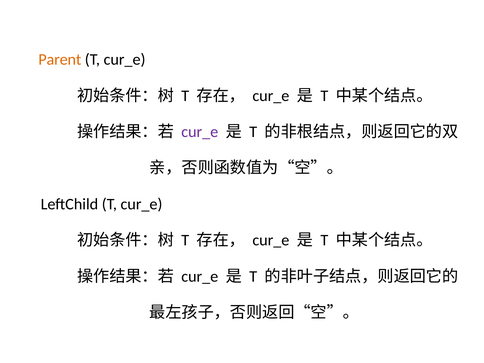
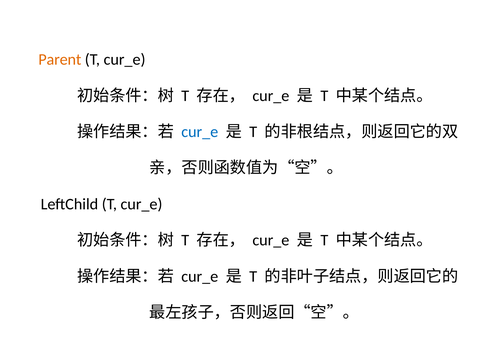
cur_e at (200, 132) colour: purple -> blue
